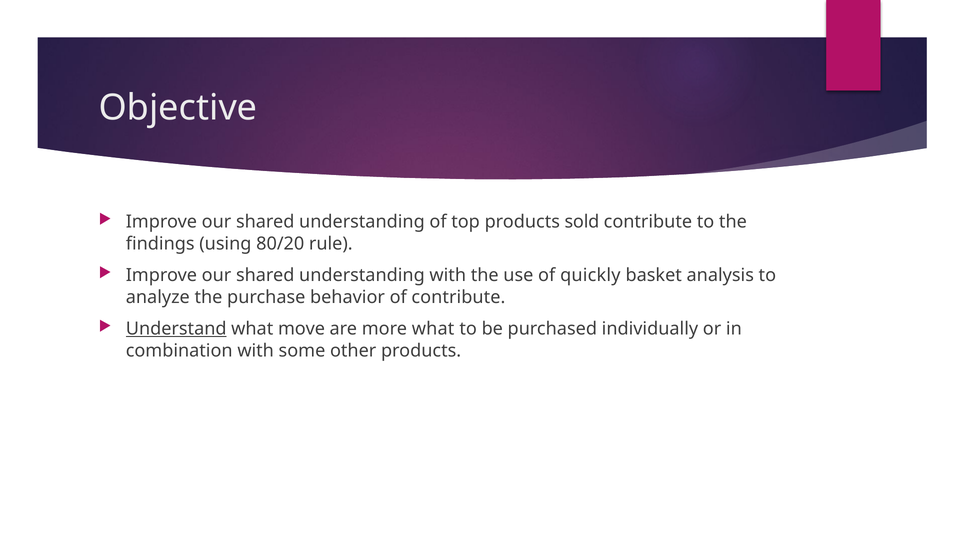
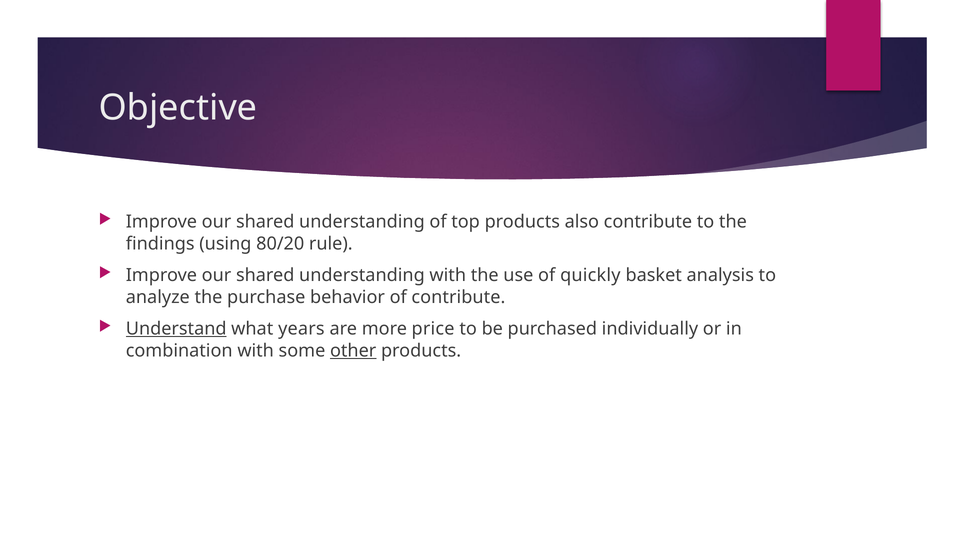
sold: sold -> also
move: move -> years
more what: what -> price
other underline: none -> present
